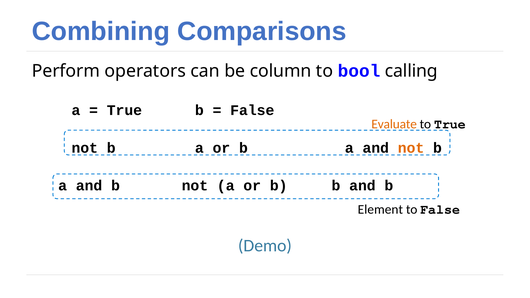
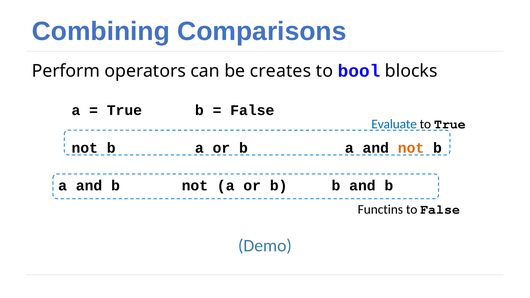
column: column -> creates
calling: calling -> blocks
Evaluate colour: orange -> blue
Element: Element -> Functins
